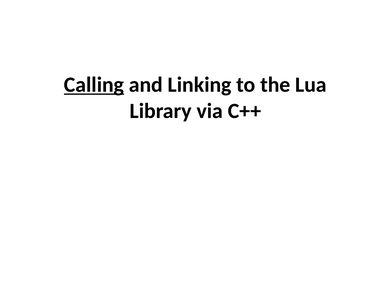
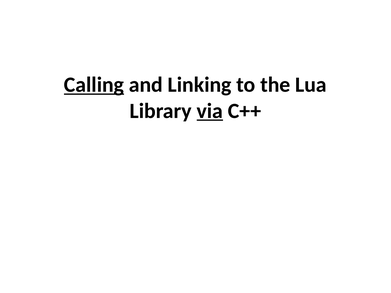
via underline: none -> present
